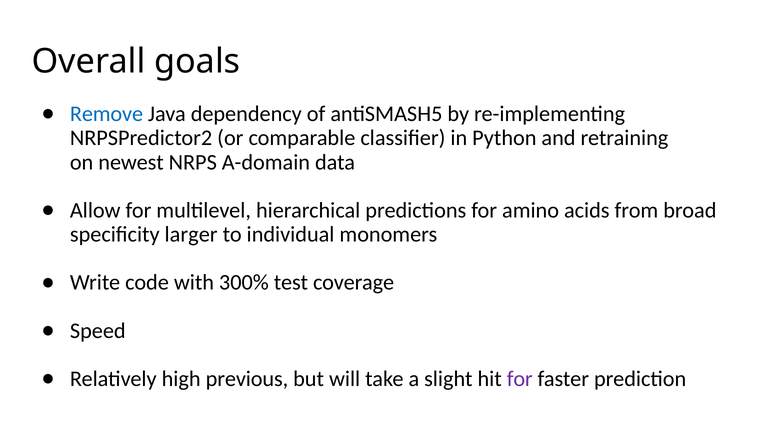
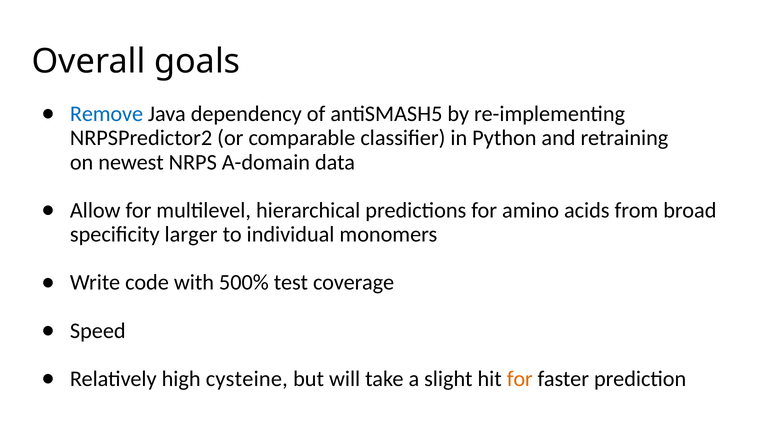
300%: 300% -> 500%
previous: previous -> cysteine
for at (520, 379) colour: purple -> orange
